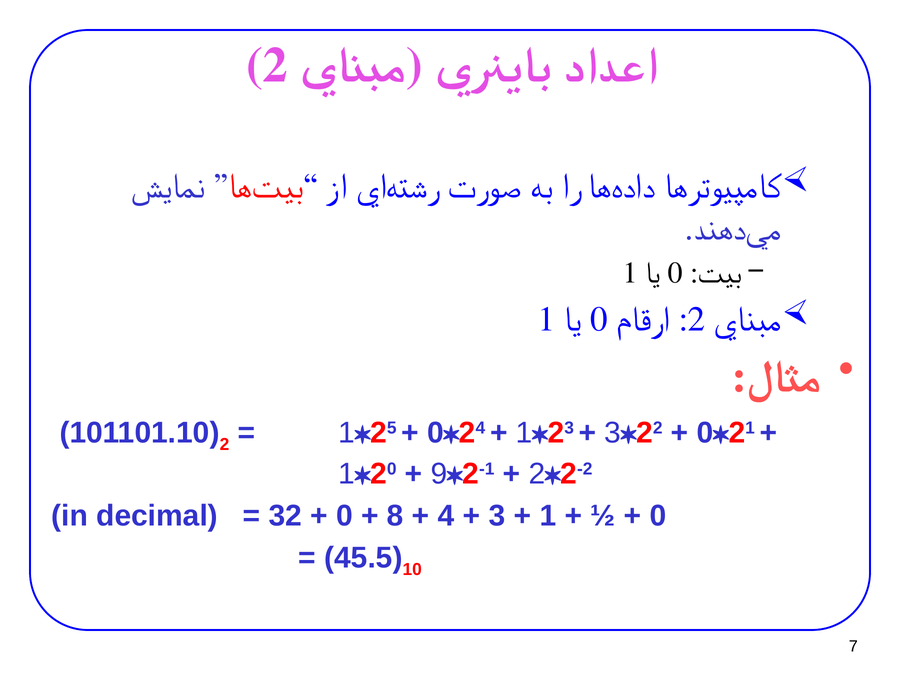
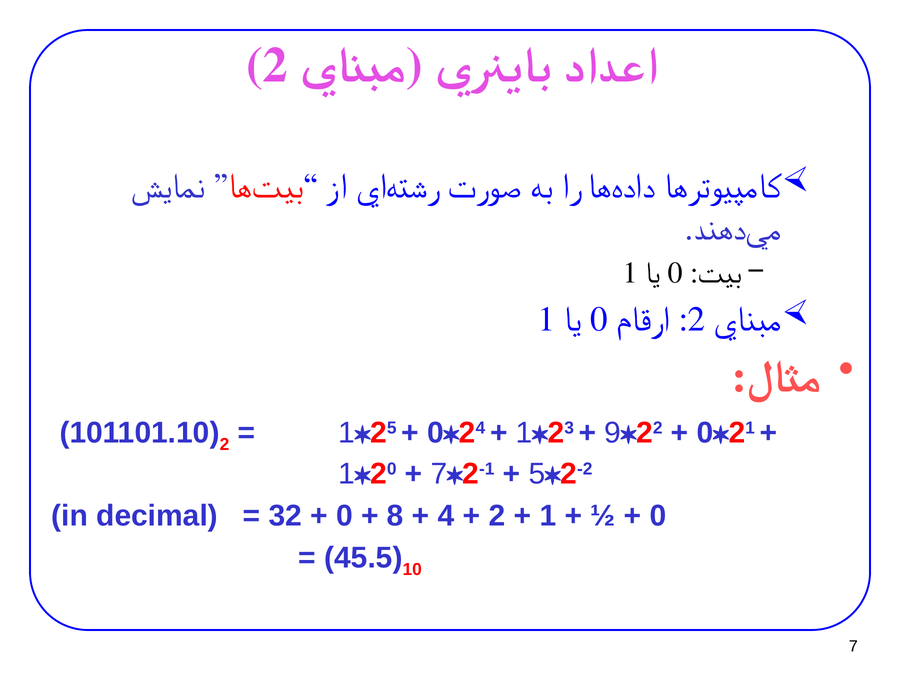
3 at (613, 433): 3 -> 9
9 at (439, 474): 9 -> 7
2 at (537, 474): 2 -> 5
3 at (497, 516): 3 -> 2
